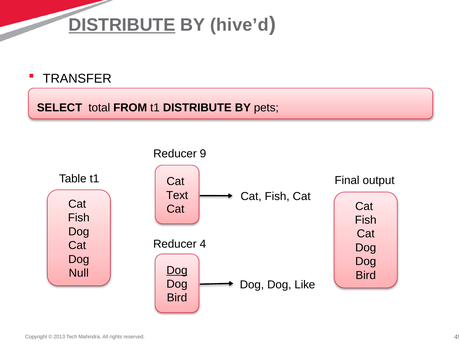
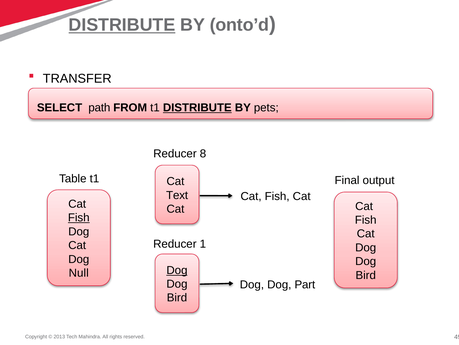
hive’d: hive’d -> onto’d
total: total -> path
DISTRIBUTE at (197, 107) underline: none -> present
9: 9 -> 8
Fish at (79, 217) underline: none -> present
4: 4 -> 1
Like: Like -> Part
